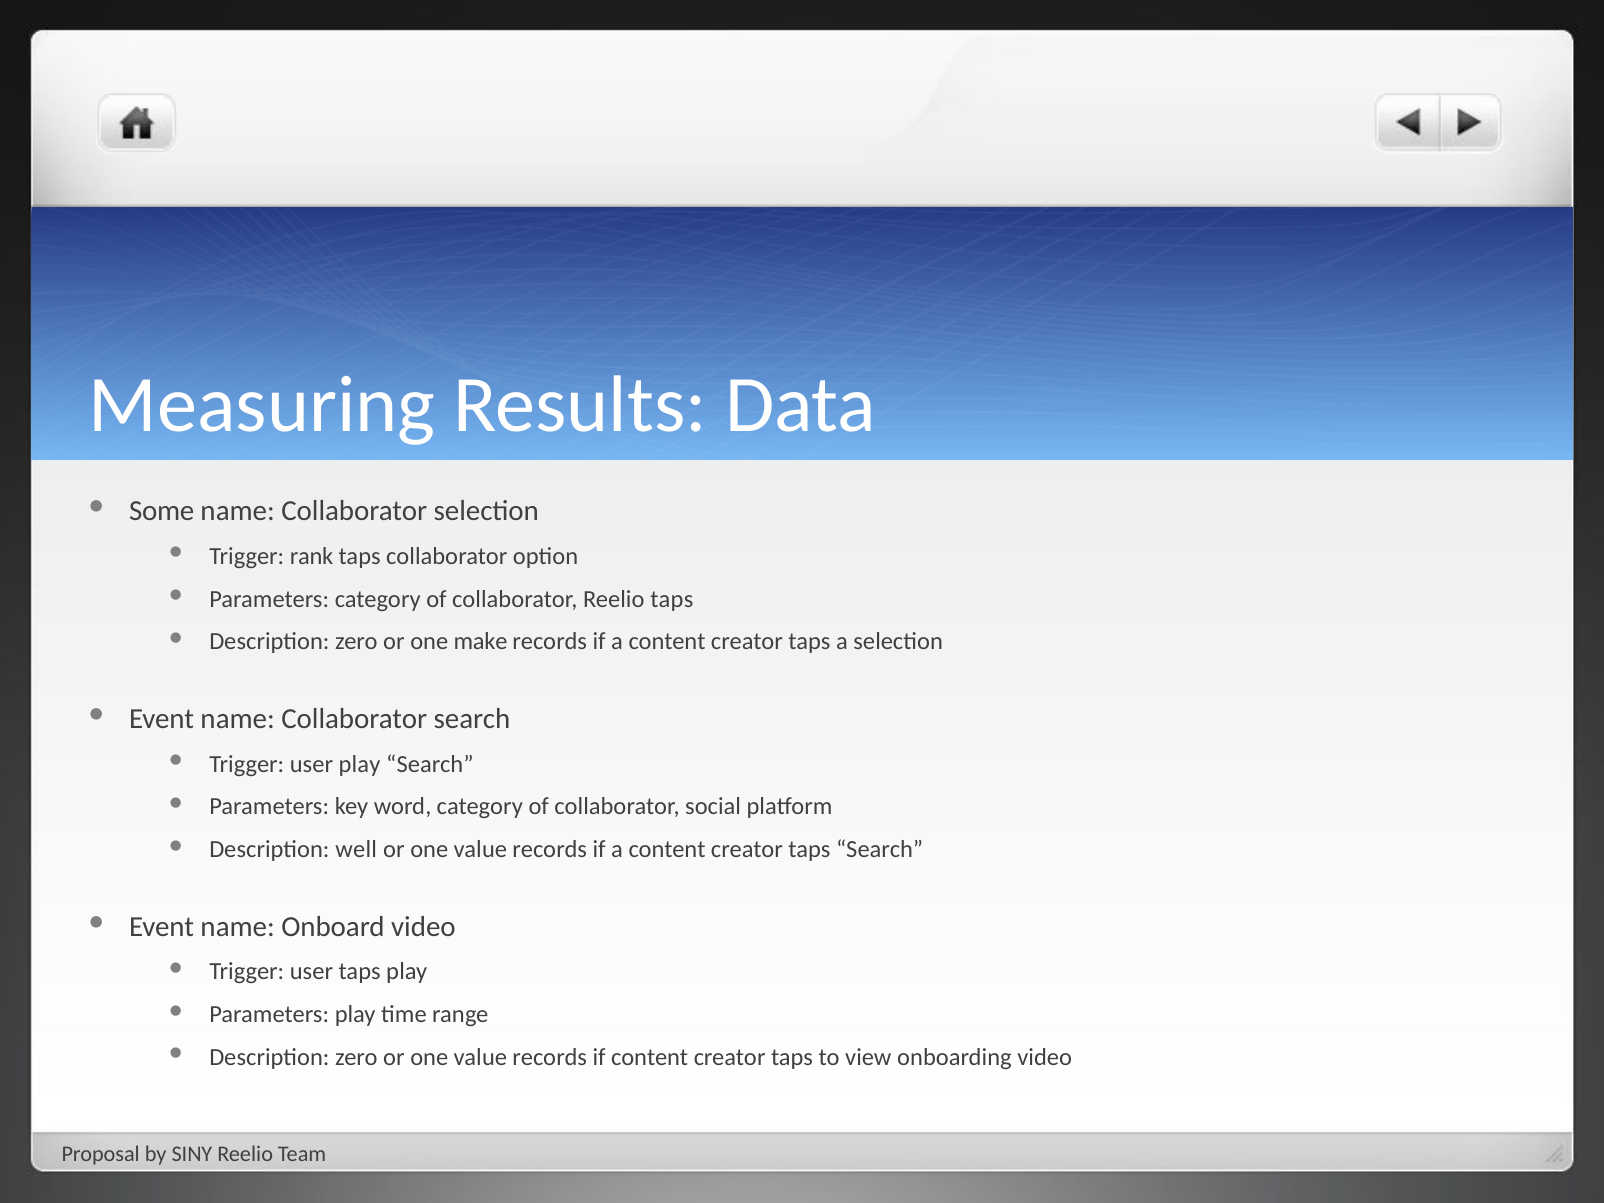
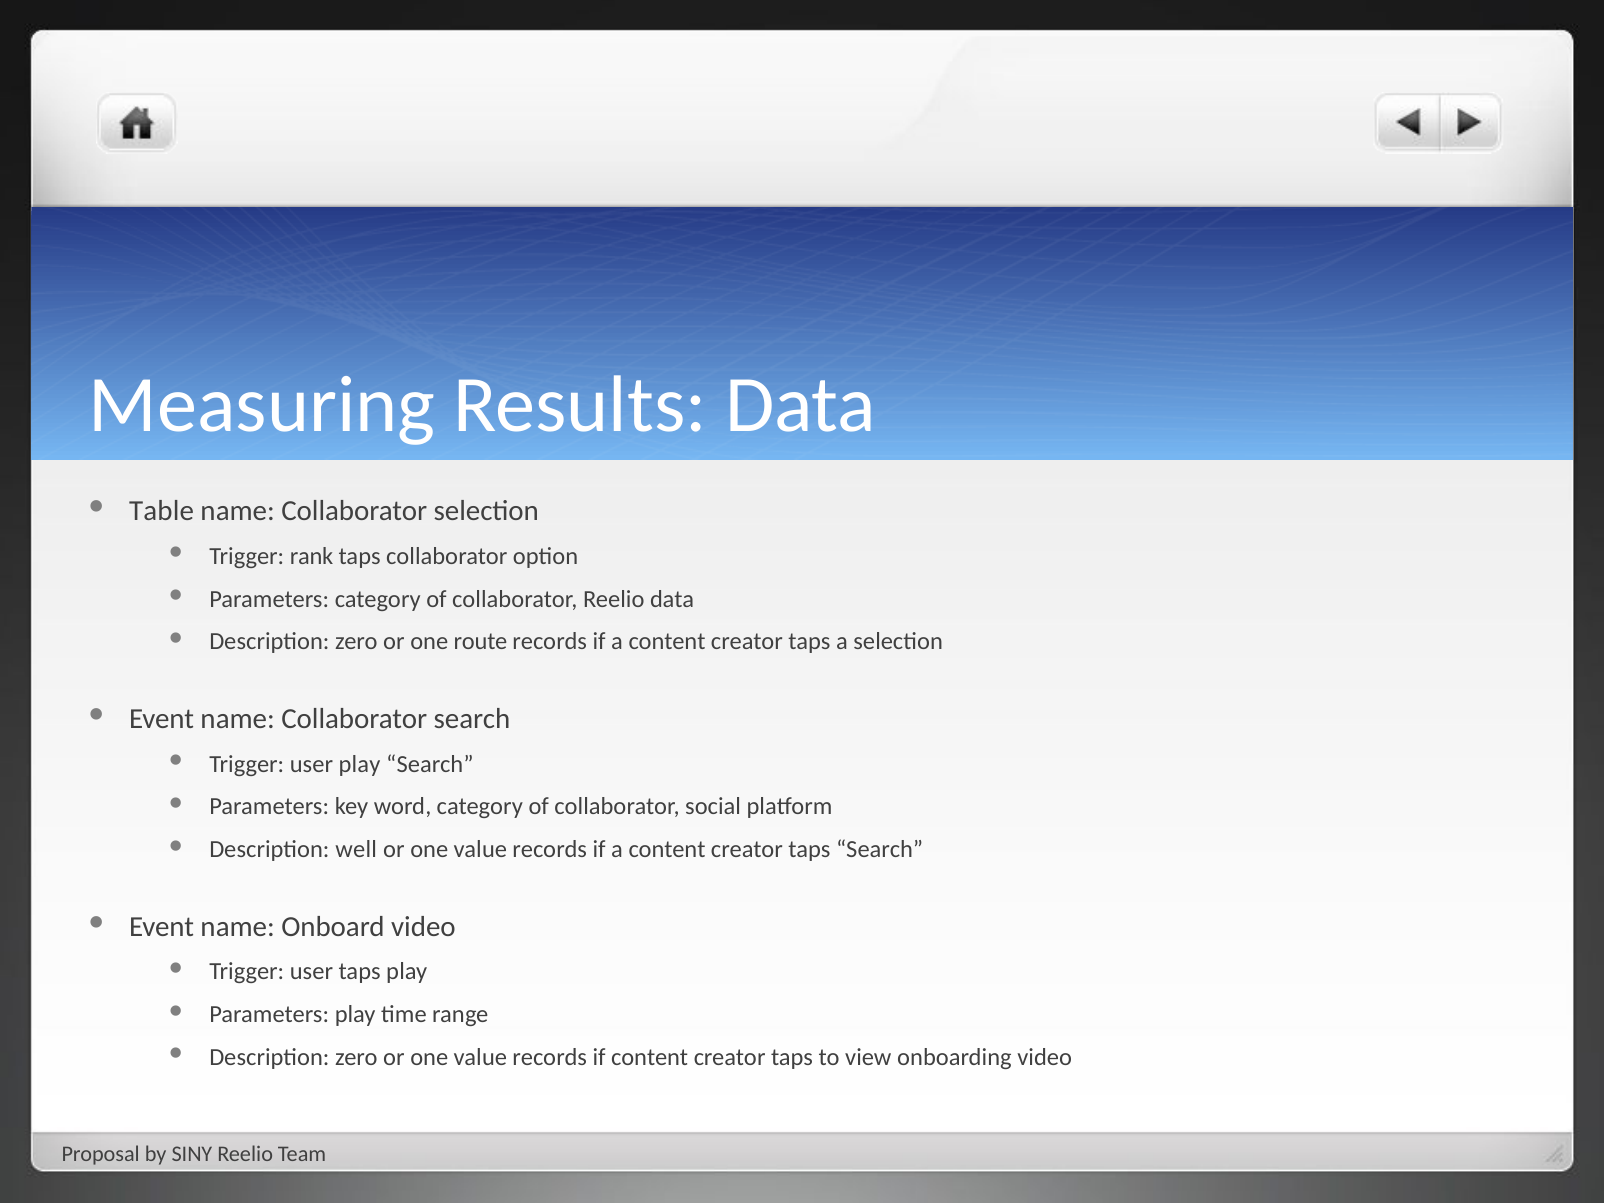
Some: Some -> Table
Reelio taps: taps -> data
make: make -> route
